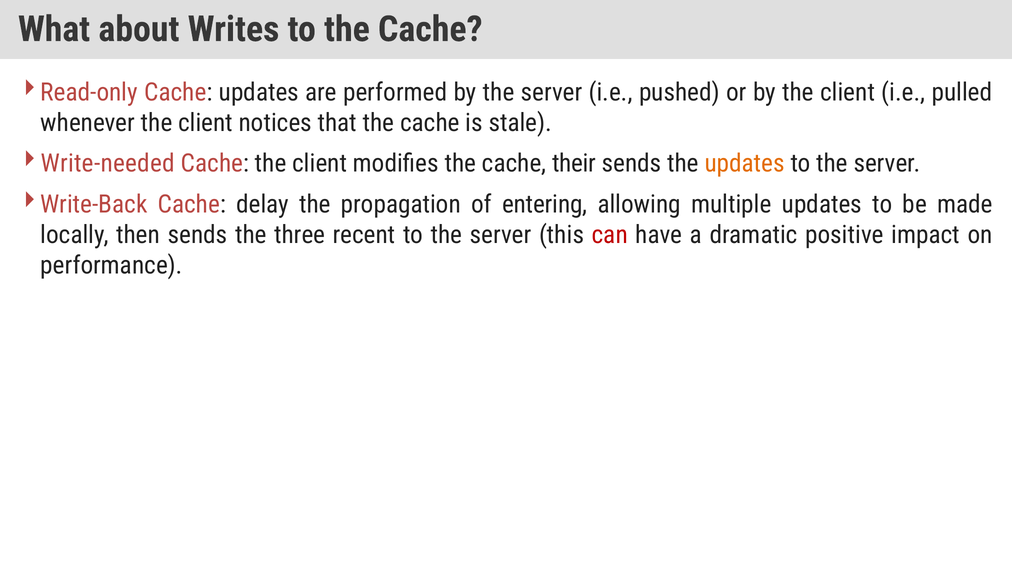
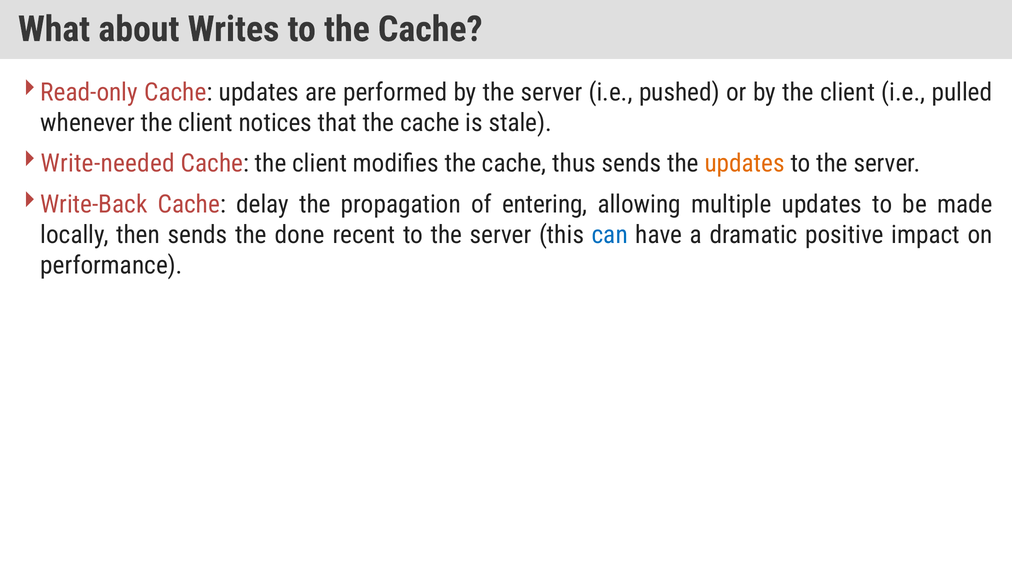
their: their -> thus
three: three -> done
can colour: red -> blue
